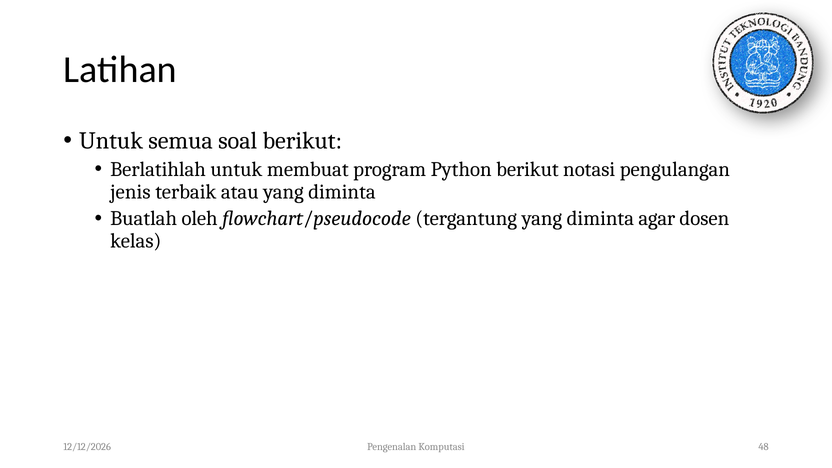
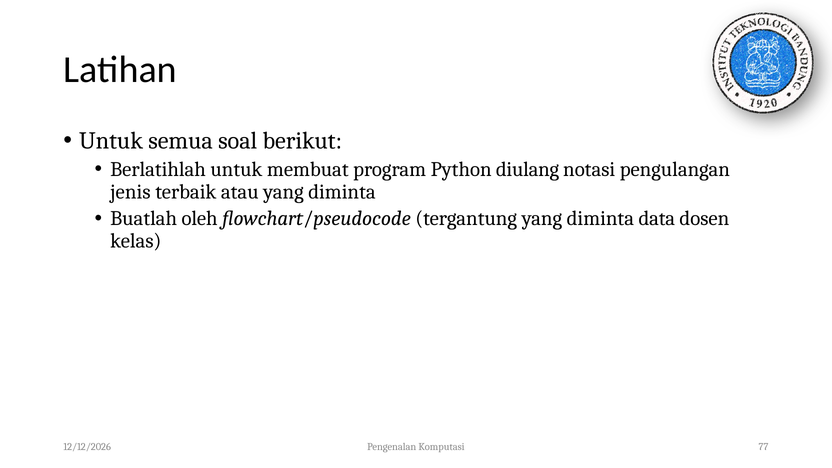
Python berikut: berikut -> diulang
agar: agar -> data
48: 48 -> 77
